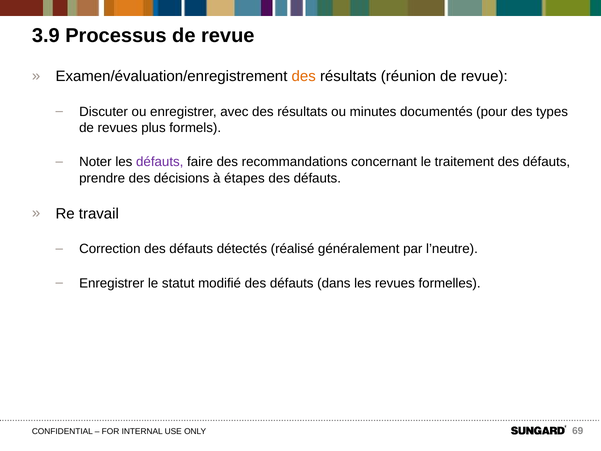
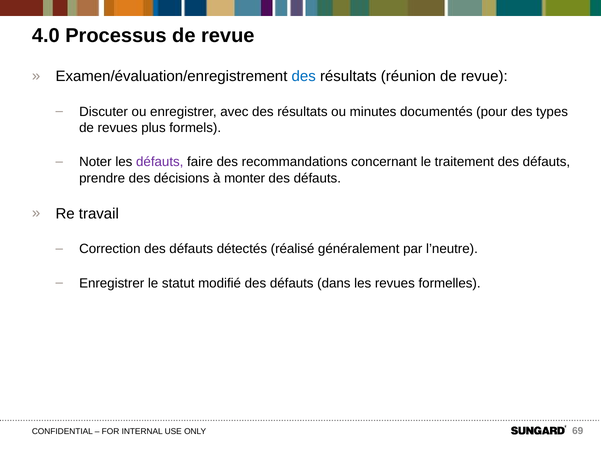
3.9: 3.9 -> 4.0
des at (304, 76) colour: orange -> blue
étapes: étapes -> monter
